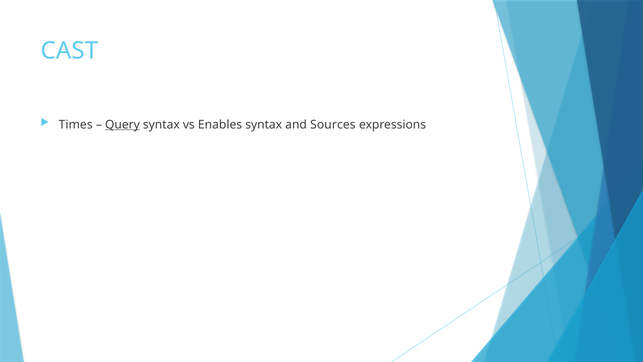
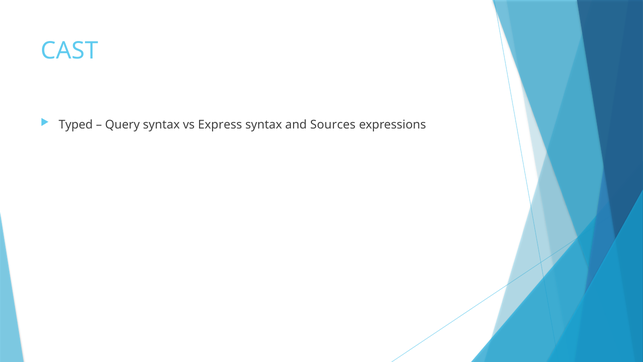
Times: Times -> Typed
Query underline: present -> none
Enables: Enables -> Express
